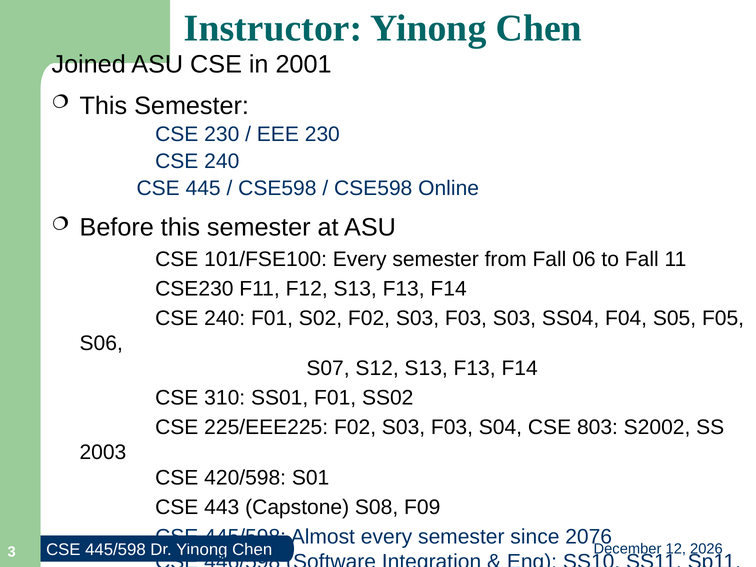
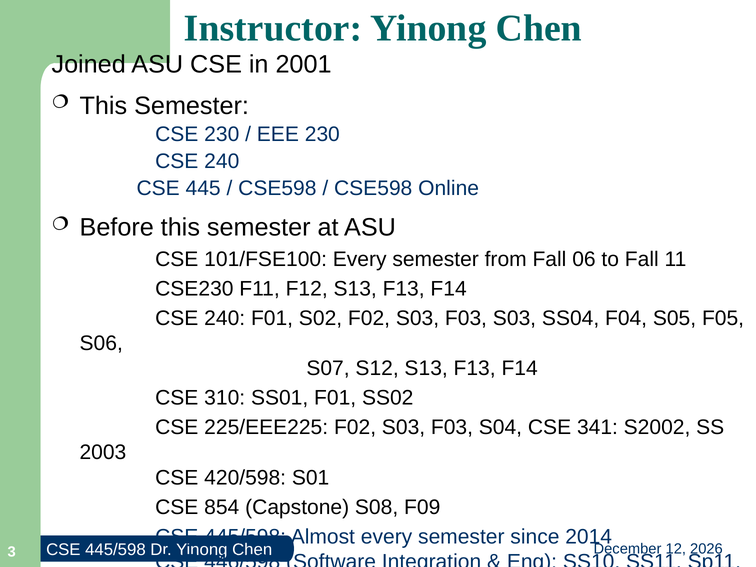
803: 803 -> 341
443: 443 -> 854
2076: 2076 -> 2014
